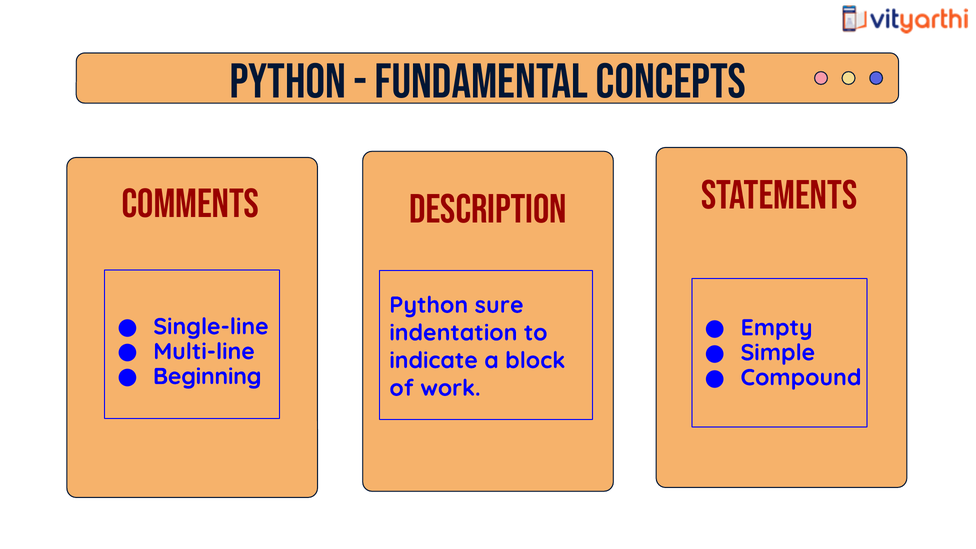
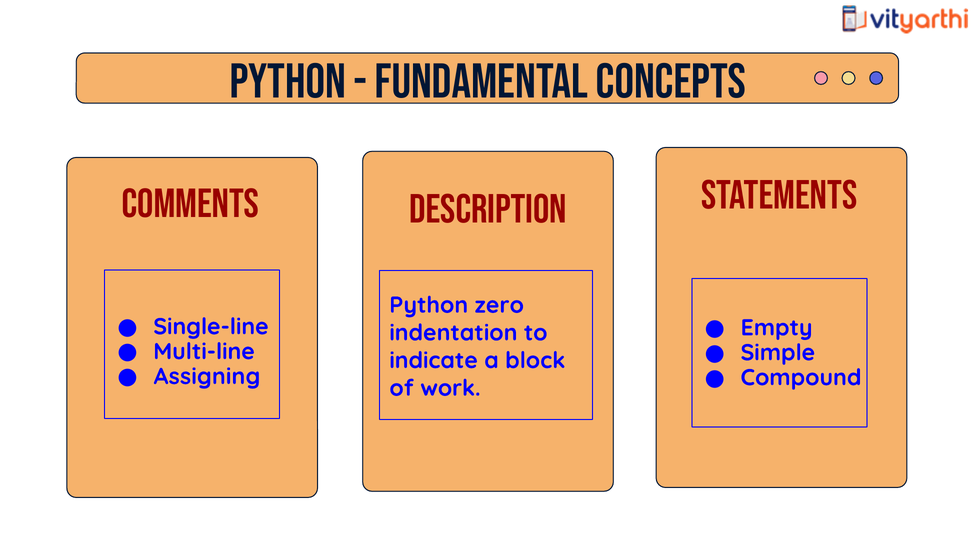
sure: sure -> zero
Beginning: Beginning -> Assigning
